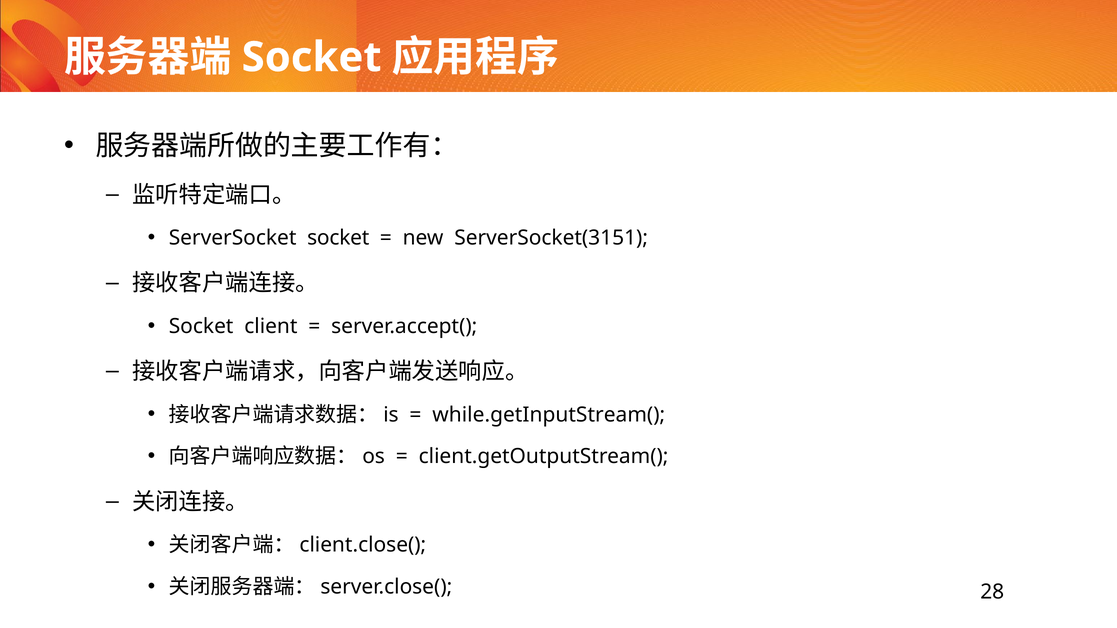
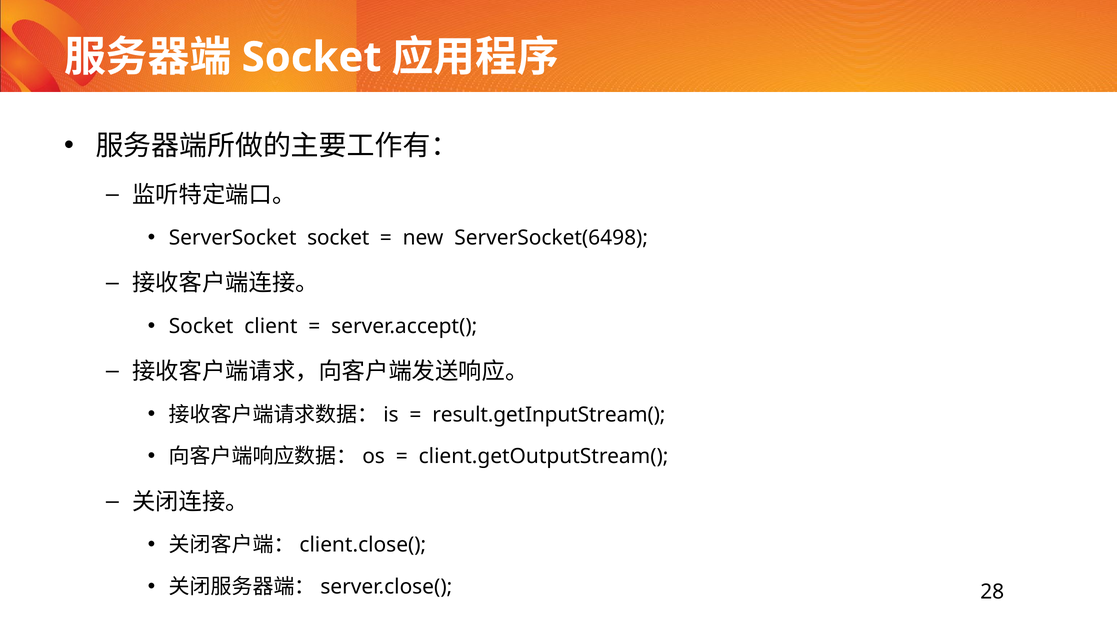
ServerSocket(3151: ServerSocket(3151 -> ServerSocket(6498
while.getInputStream(: while.getInputStream( -> result.getInputStream(
